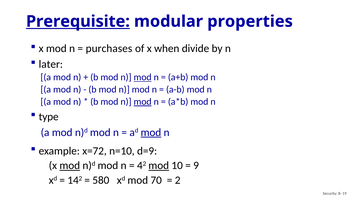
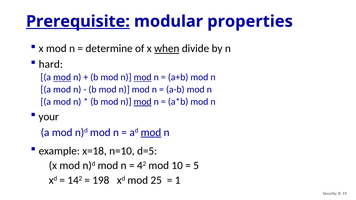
purchases: purchases -> determine
when underline: none -> present
later: later -> hard
mod at (62, 77) underline: none -> present
type: type -> your
x=72: x=72 -> x=18
d=9: d=9 -> d=5
mod at (70, 166) underline: present -> none
mod at (159, 166) underline: present -> none
9: 9 -> 5
580: 580 -> 198
70: 70 -> 25
2: 2 -> 1
